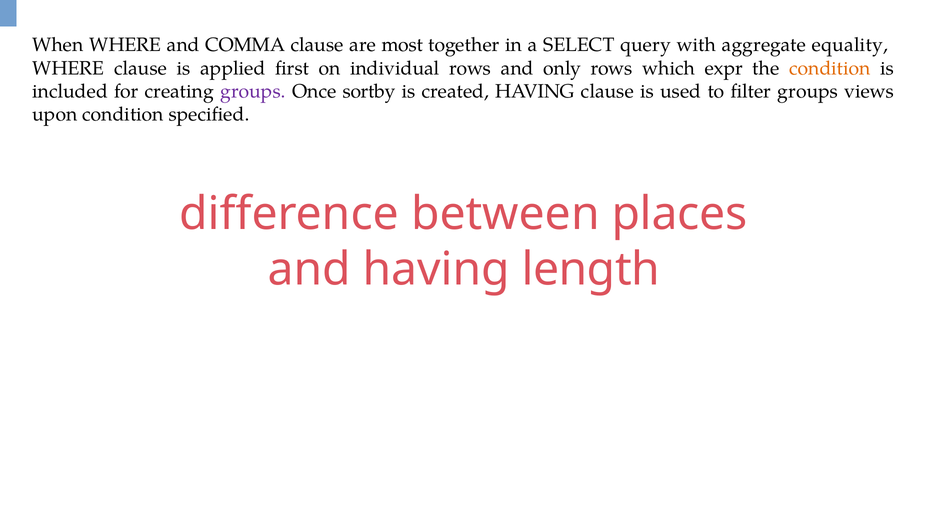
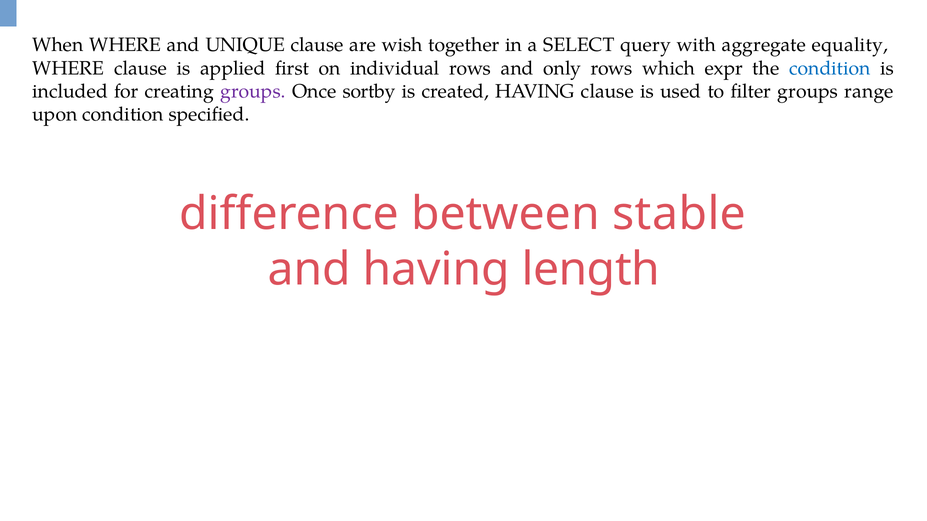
COMMA: COMMA -> UNIQUE
most: most -> wish
condition at (830, 68) colour: orange -> blue
views: views -> range
places: places -> stable
